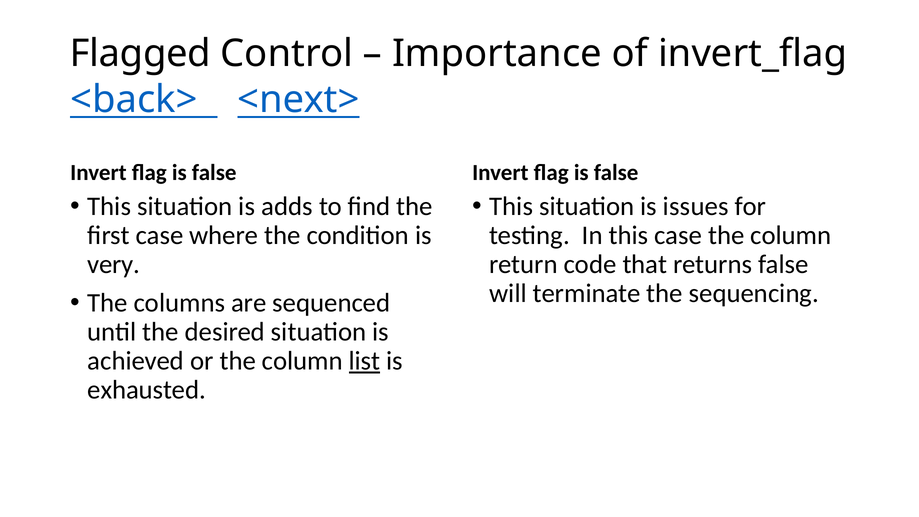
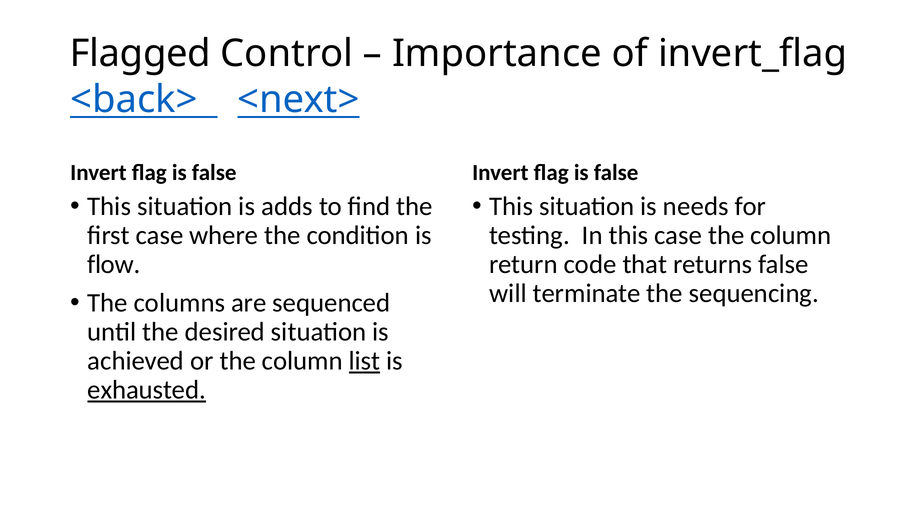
issues: issues -> needs
very: very -> flow
exhausted underline: none -> present
